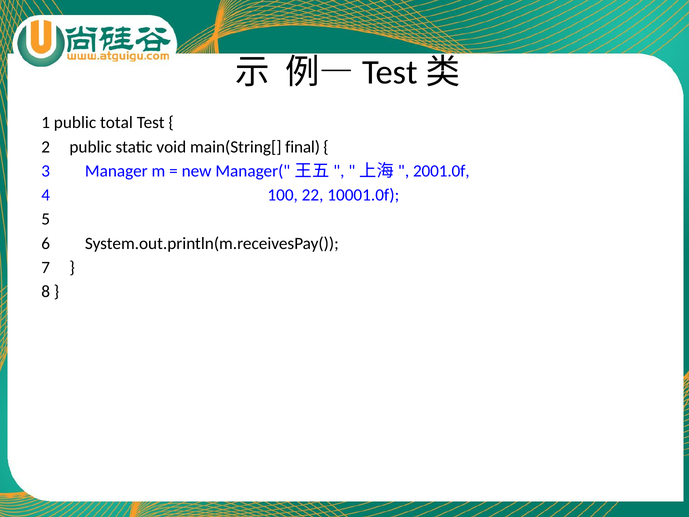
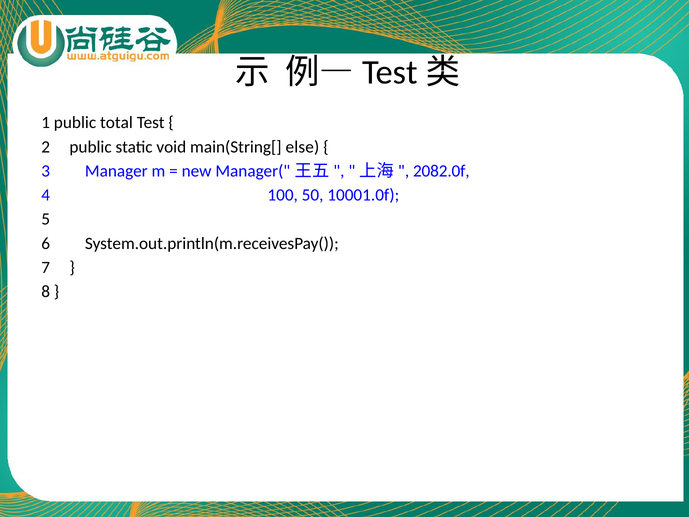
final: final -> else
2001.0f: 2001.0f -> 2082.0f
22: 22 -> 50
